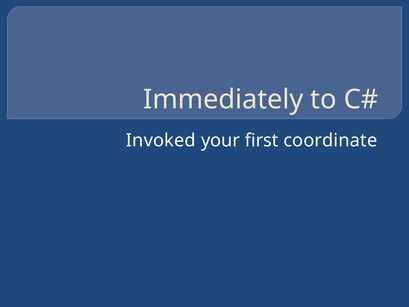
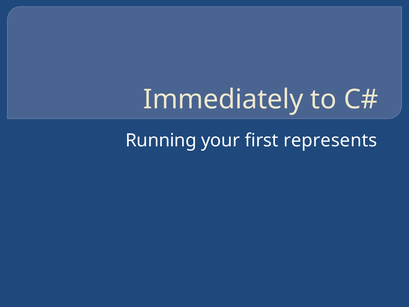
Invoked: Invoked -> Running
coordinate: coordinate -> represents
